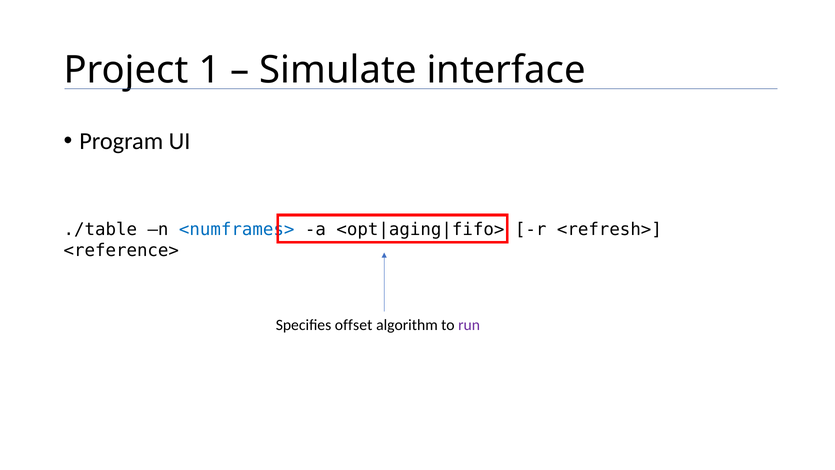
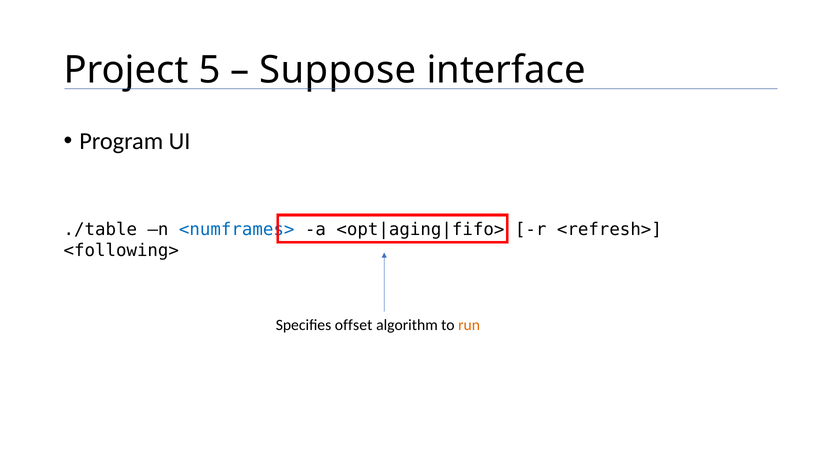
1: 1 -> 5
Simulate: Simulate -> Suppose
<reference>: <reference> -> <following>
run colour: purple -> orange
